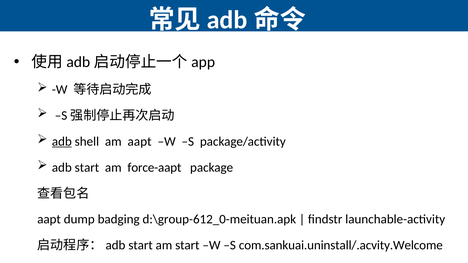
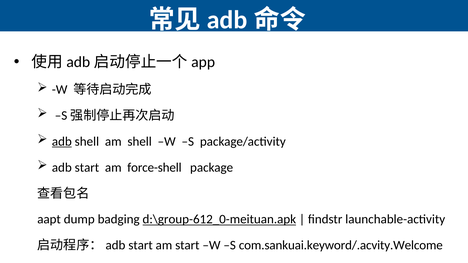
am aapt: aapt -> shell
force-aapt: force-aapt -> force-shell
d:\group-612_0-meituan.apk underline: none -> present
com.sankuai.uninstall/.acvity.Welcome: com.sankuai.uninstall/.acvity.Welcome -> com.sankuai.keyword/.acvity.Welcome
